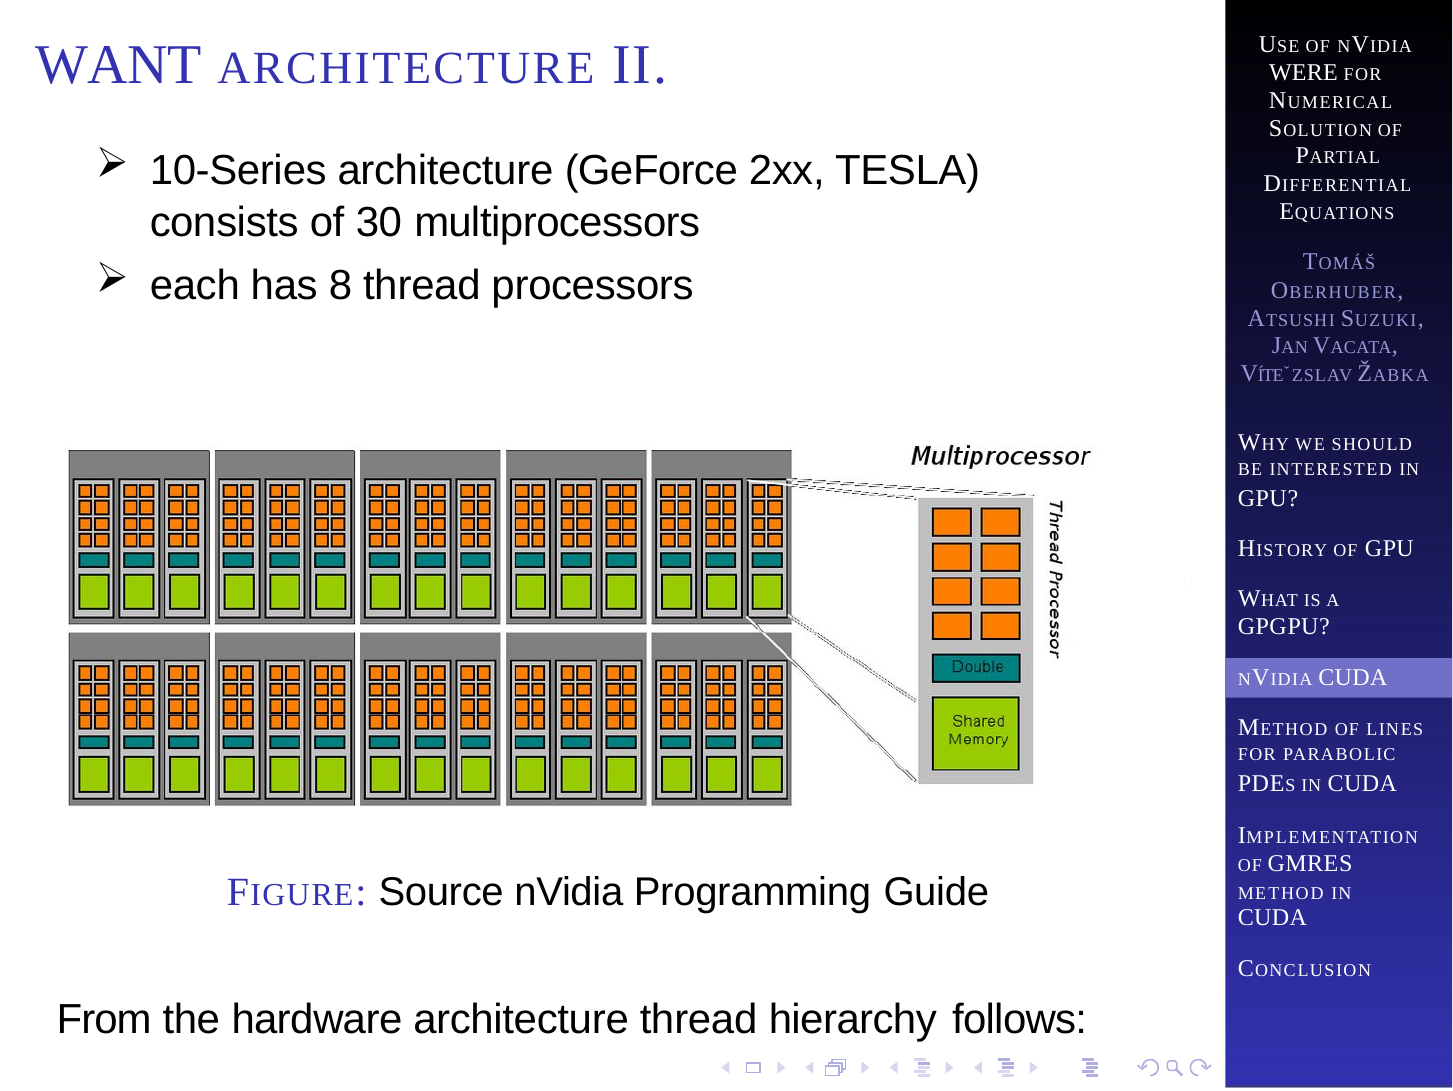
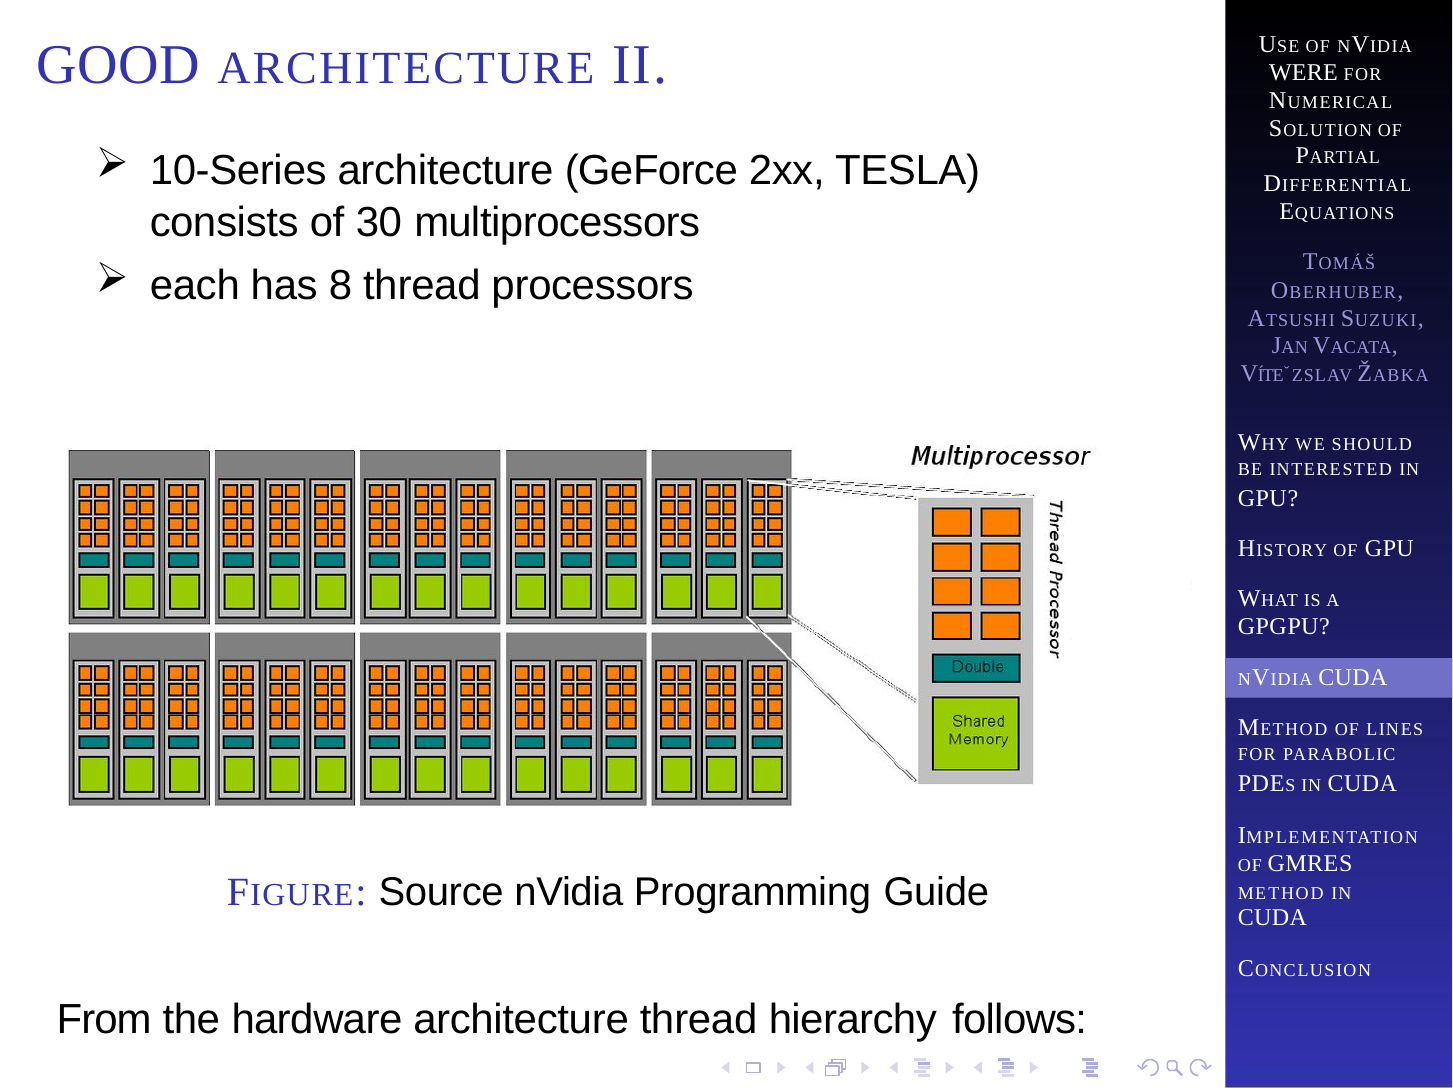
WANT: WANT -> GOOD
